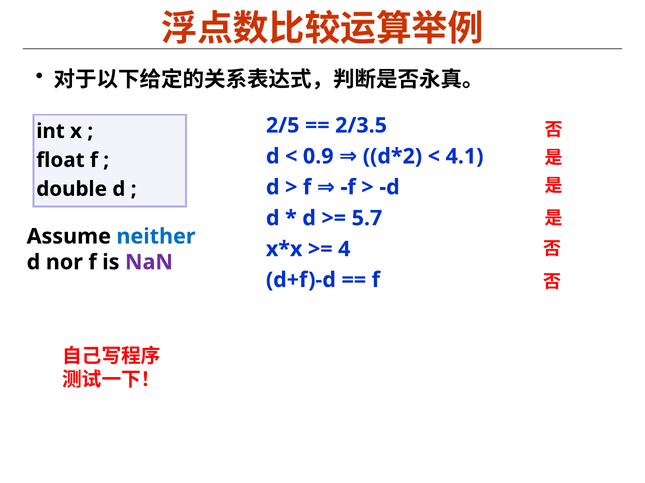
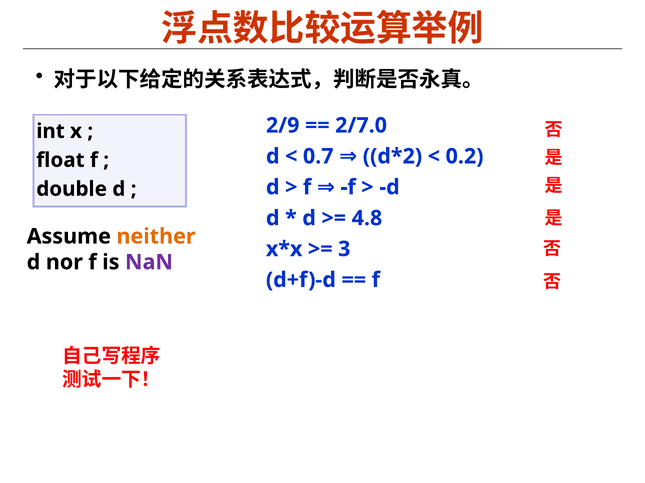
2/5: 2/5 -> 2/9
2/3.5: 2/3.5 -> 2/7.0
0.9: 0.9 -> 0.7
4.1: 4.1 -> 0.2
5.7: 5.7 -> 4.8
neither colour: blue -> orange
4: 4 -> 3
